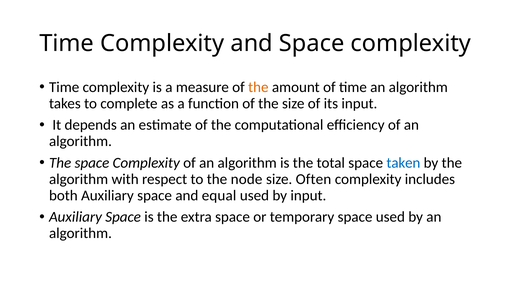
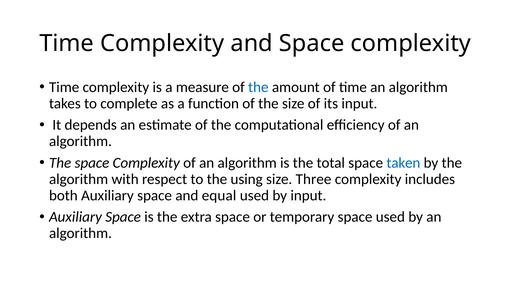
the at (258, 87) colour: orange -> blue
node: node -> using
Often: Often -> Three
